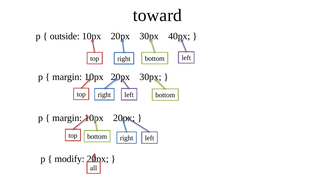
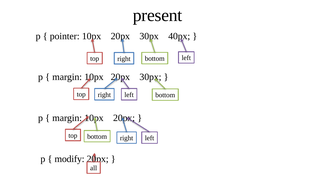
toward: toward -> present
outside: outside -> pointer
